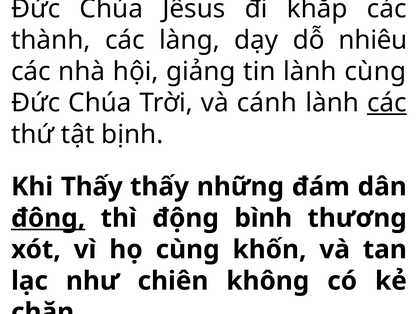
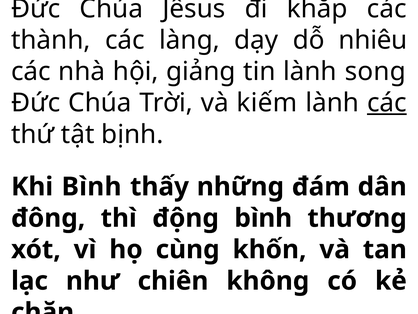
lành cùng: cùng -> song
cánh: cánh -> kiếm
Khi Thấy: Thấy -> Bình
đông underline: present -> none
